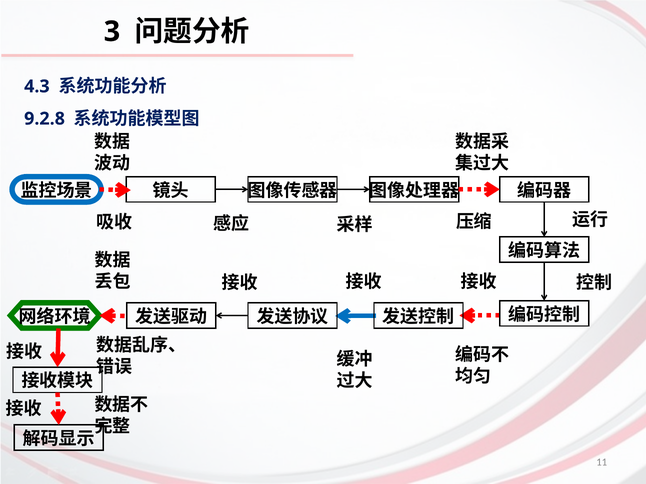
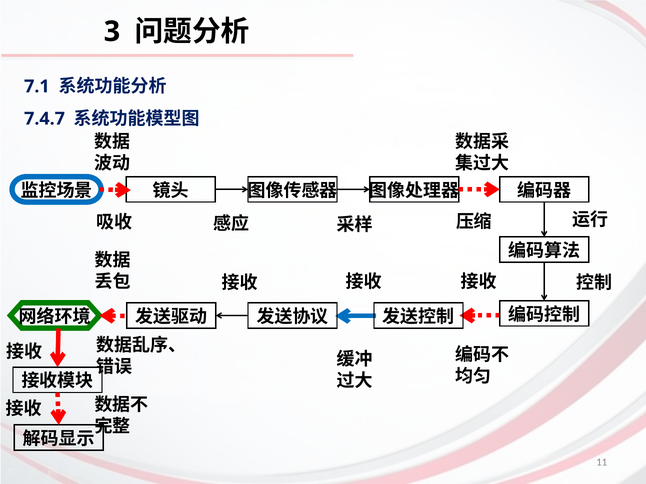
4.3: 4.3 -> 7.1
9.2.8: 9.2.8 -> 7.4.7
